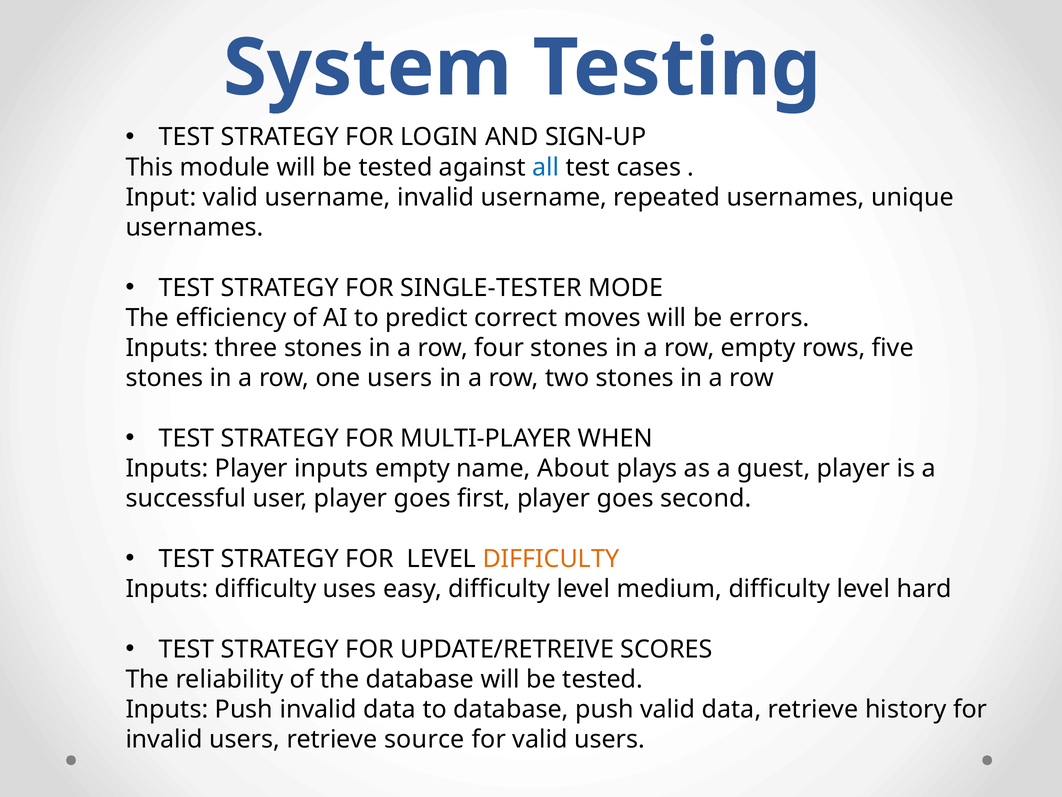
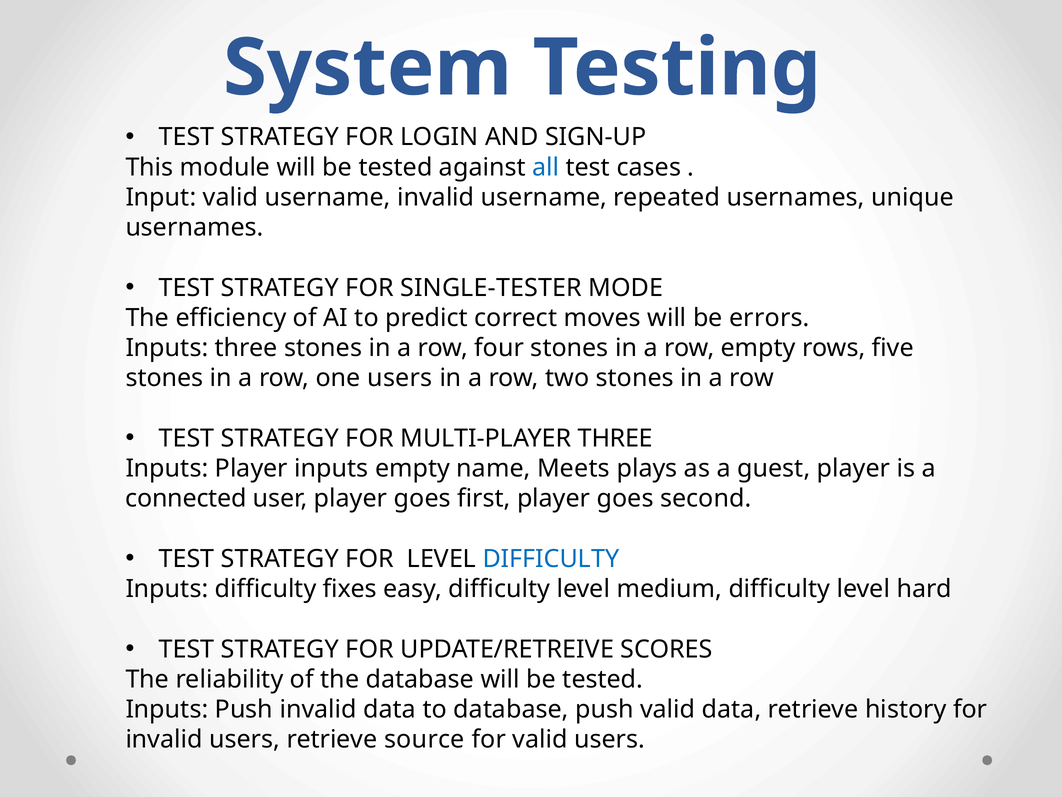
MULTI-PLAYER WHEN: WHEN -> THREE
About: About -> Meets
successful: successful -> connected
DIFFICULTY at (551, 559) colour: orange -> blue
uses: uses -> fixes
